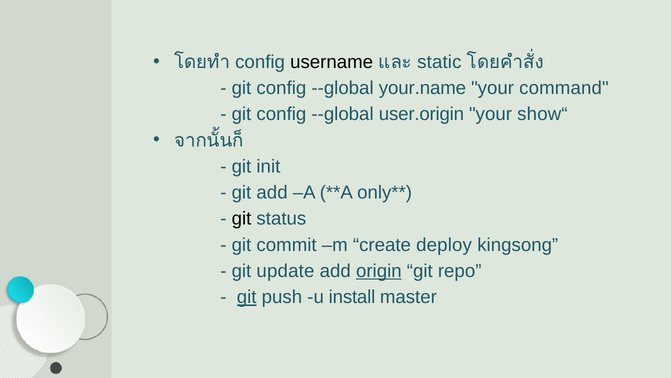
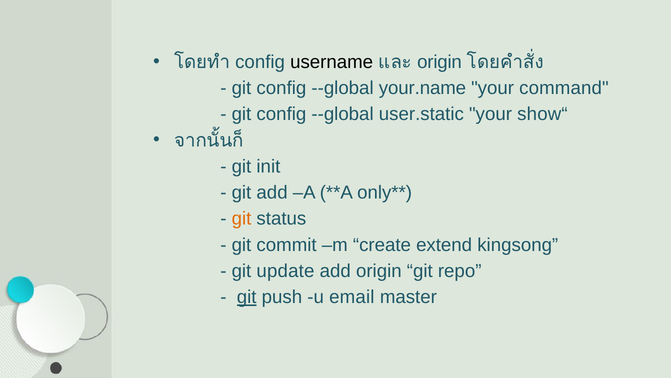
static at (439, 62): static -> origin
user.origin: user.origin -> user.static
git at (241, 218) colour: black -> orange
deploy: deploy -> extend
origin at (379, 271) underline: present -> none
install: install -> email
